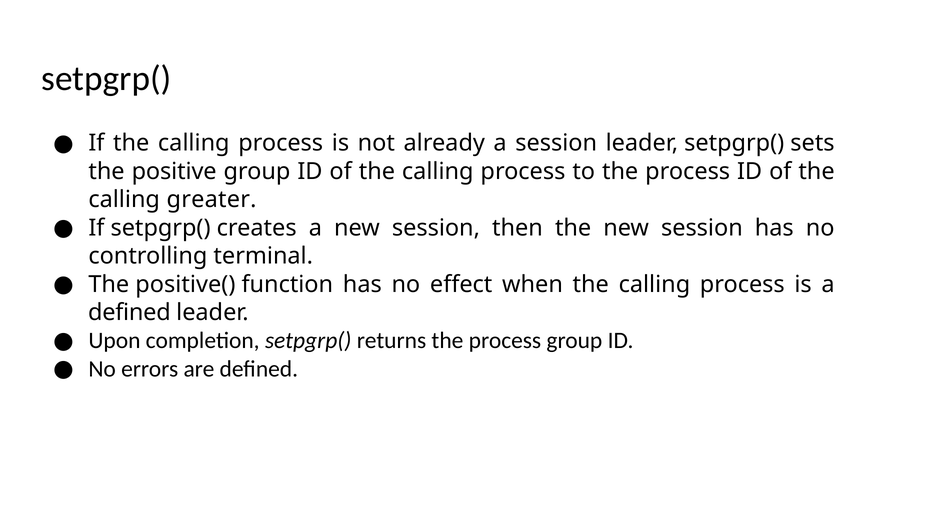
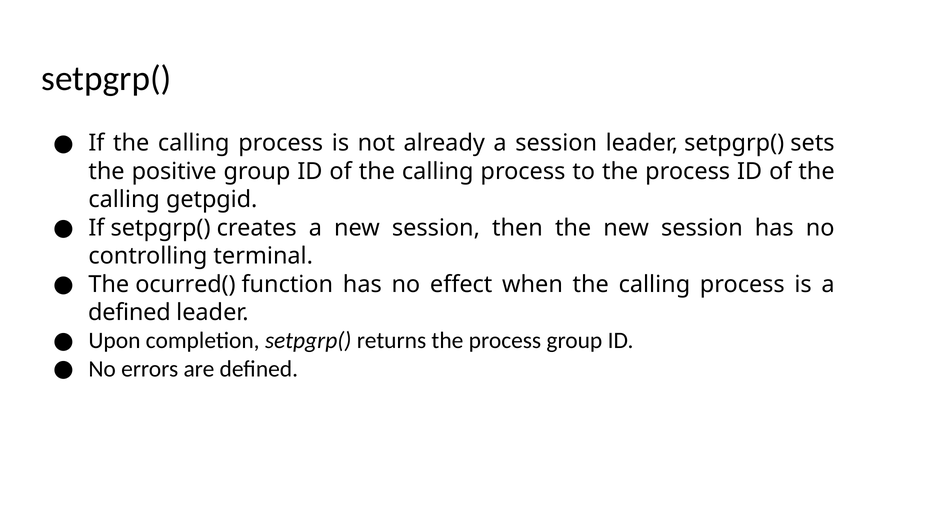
greater: greater -> getpgid
positive(: positive( -> ocurred(
